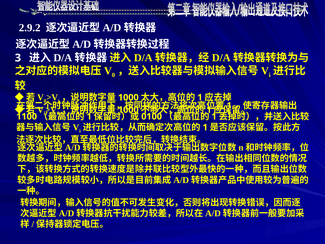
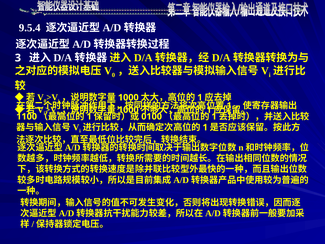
2.9.2: 2.9.2 -> 9.5.4
